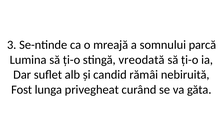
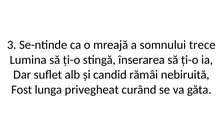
parcă: parcă -> trece
vreodată: vreodată -> înserarea
